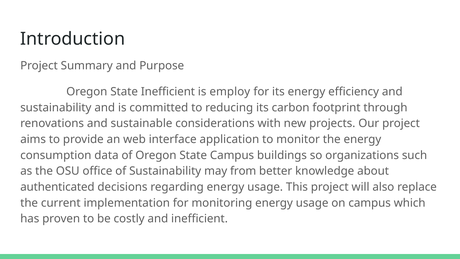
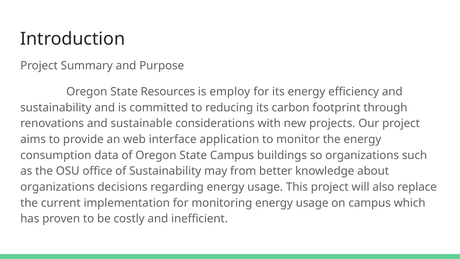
State Inefficient: Inefficient -> Resources
authenticated at (57, 187): authenticated -> organizations
